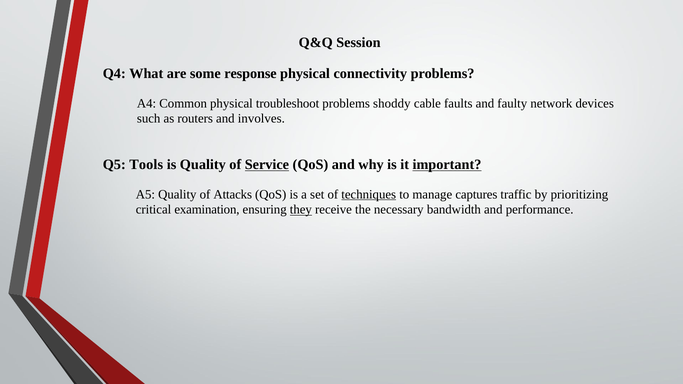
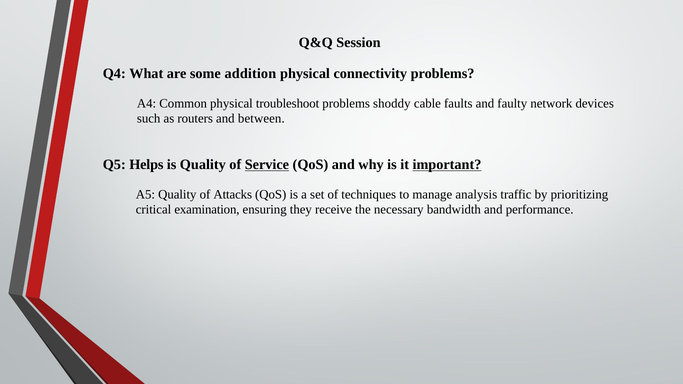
response: response -> addition
involves: involves -> between
Tools: Tools -> Helps
techniques underline: present -> none
captures: captures -> analysis
they underline: present -> none
